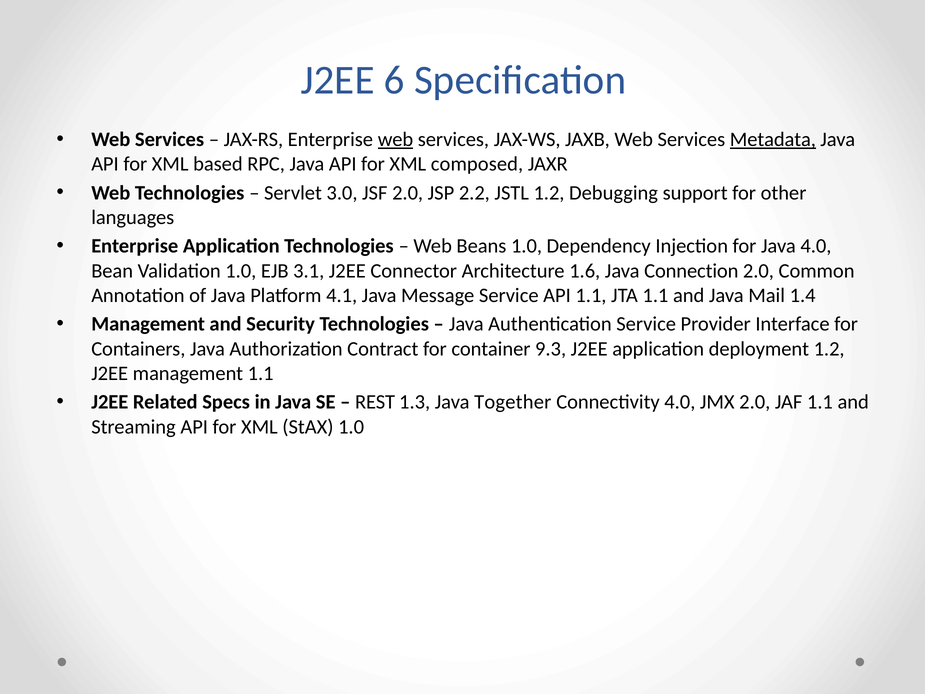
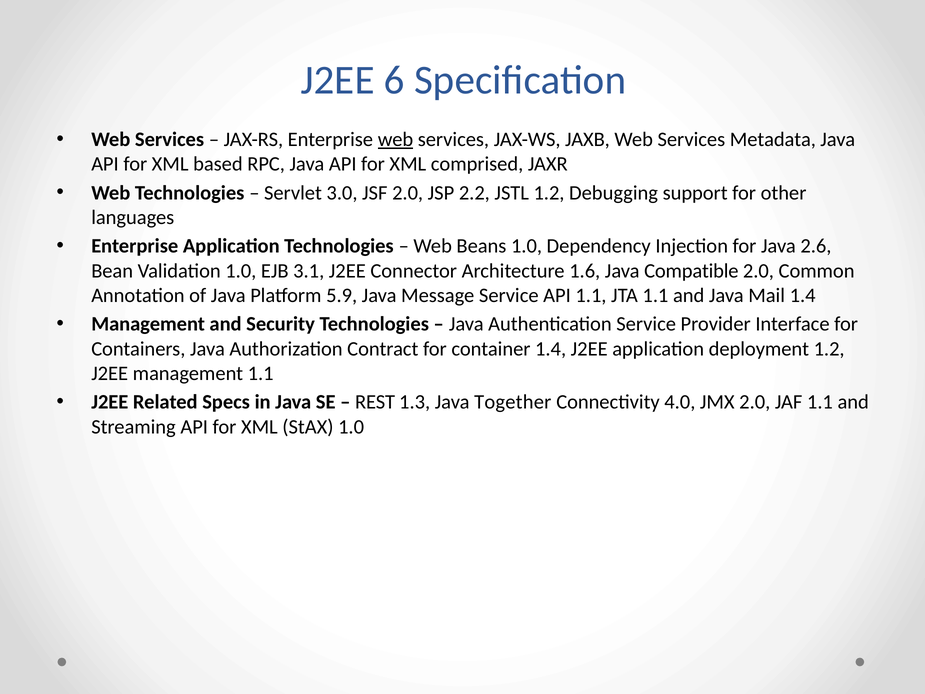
Metadata underline: present -> none
composed: composed -> comprised
Java 4.0: 4.0 -> 2.6
Connection: Connection -> Compatible
4.1: 4.1 -> 5.9
container 9.3: 9.3 -> 1.4
